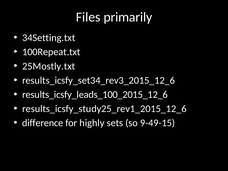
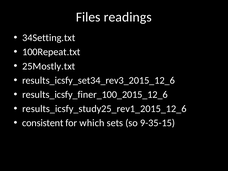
primarily: primarily -> readings
results_icsfy_leads_100_2015_12_6: results_icsfy_leads_100_2015_12_6 -> results_icsfy_finer_100_2015_12_6
difference: difference -> consistent
highly: highly -> which
9-49-15: 9-49-15 -> 9-35-15
